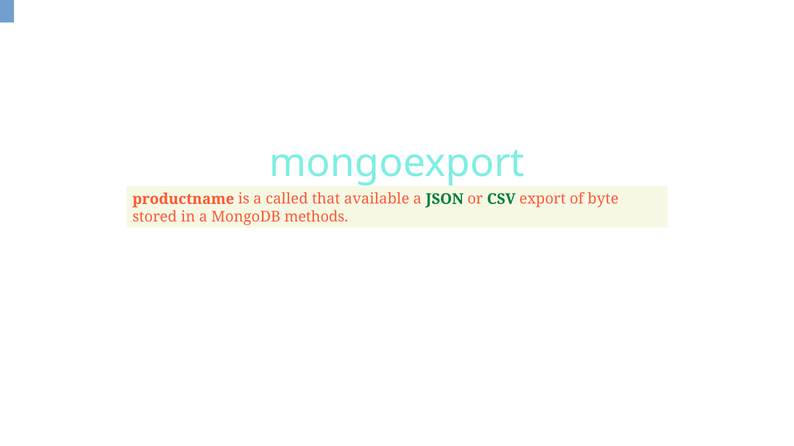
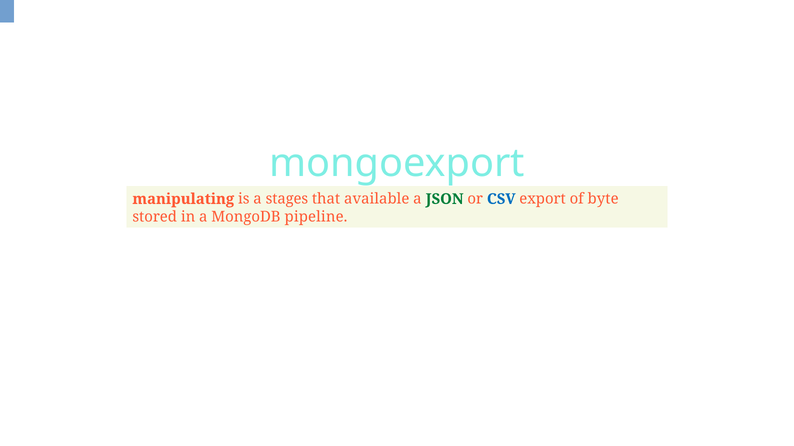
productname: productname -> manipulating
called: called -> stages
CSV colour: green -> blue
methods: methods -> pipeline
